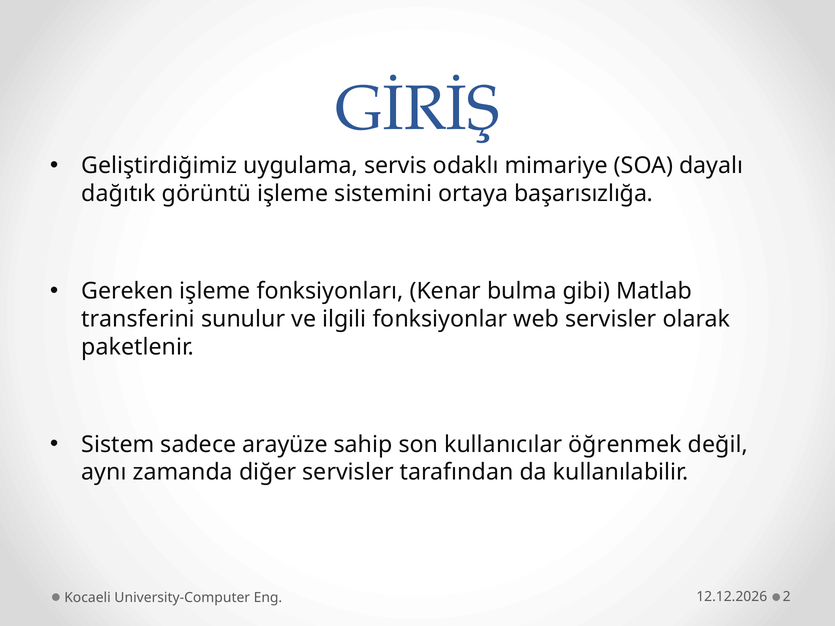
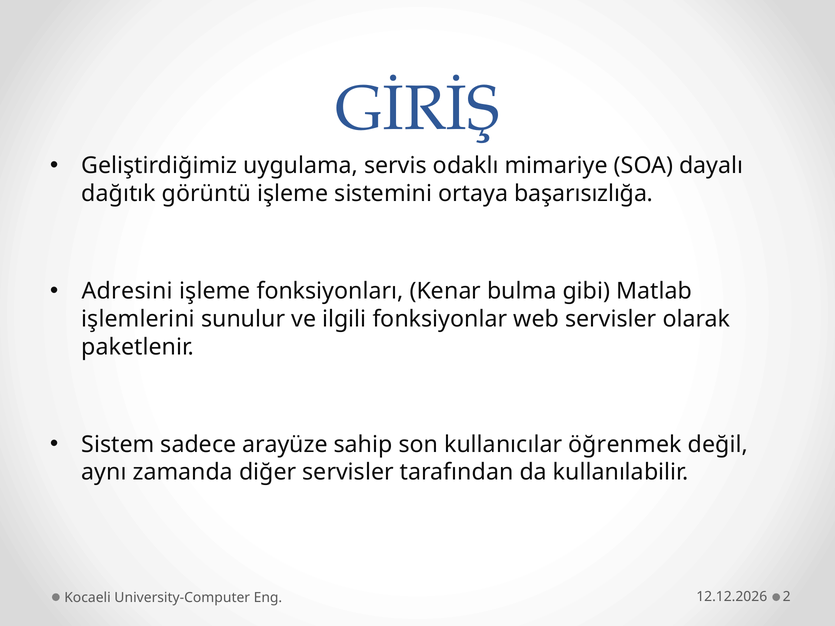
Gereken: Gereken -> Adresini
transferini: transferini -> işlemlerini
